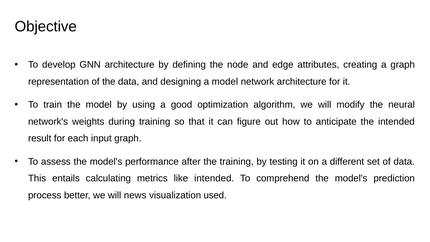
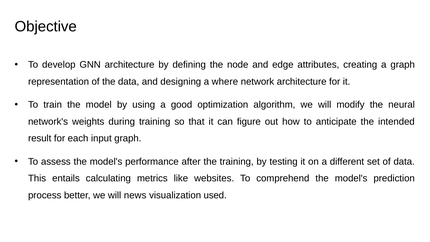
a model: model -> where
like intended: intended -> websites
